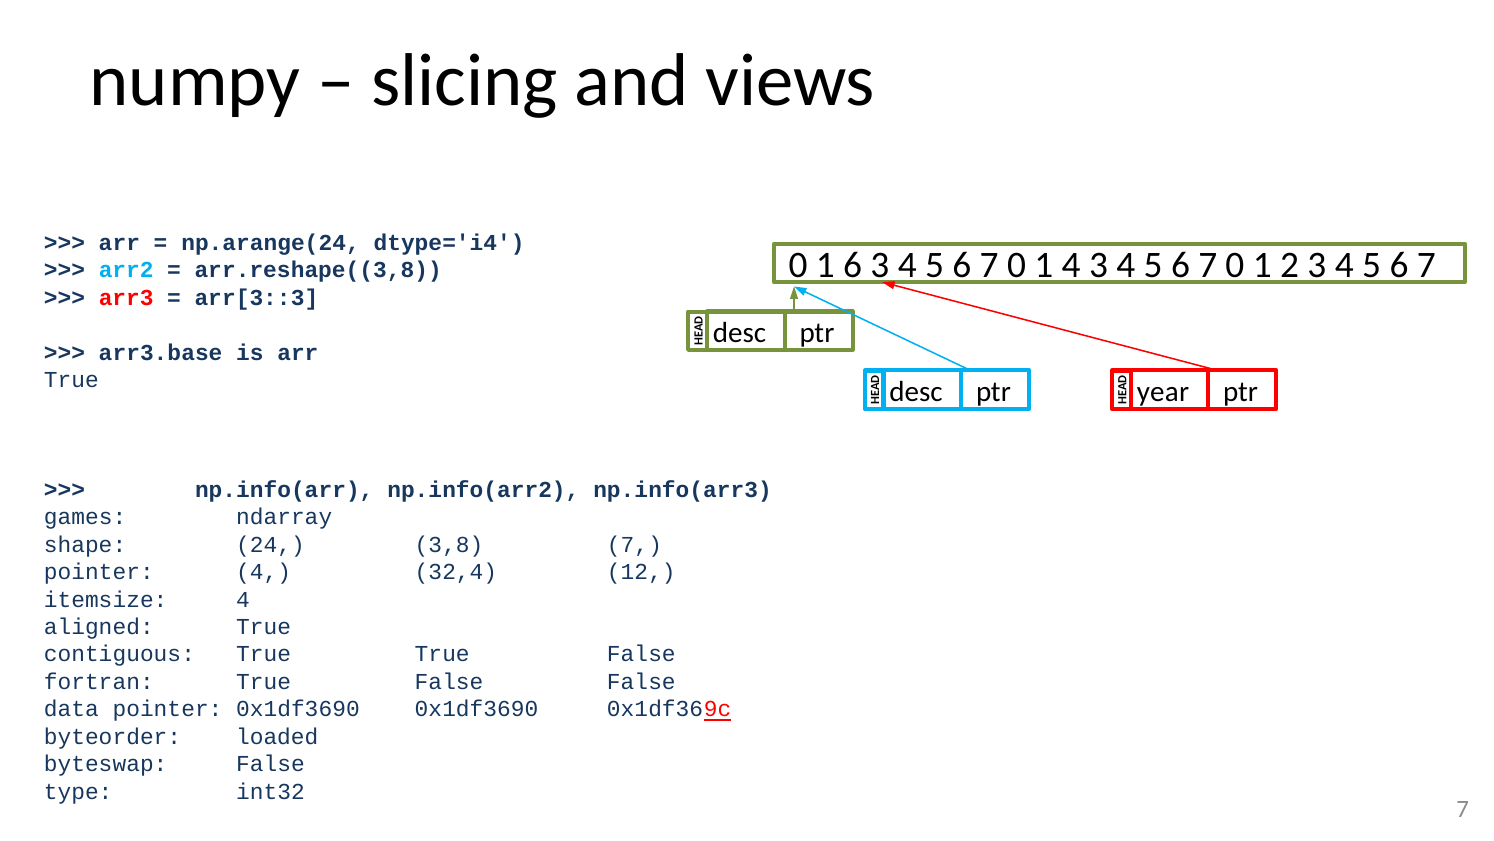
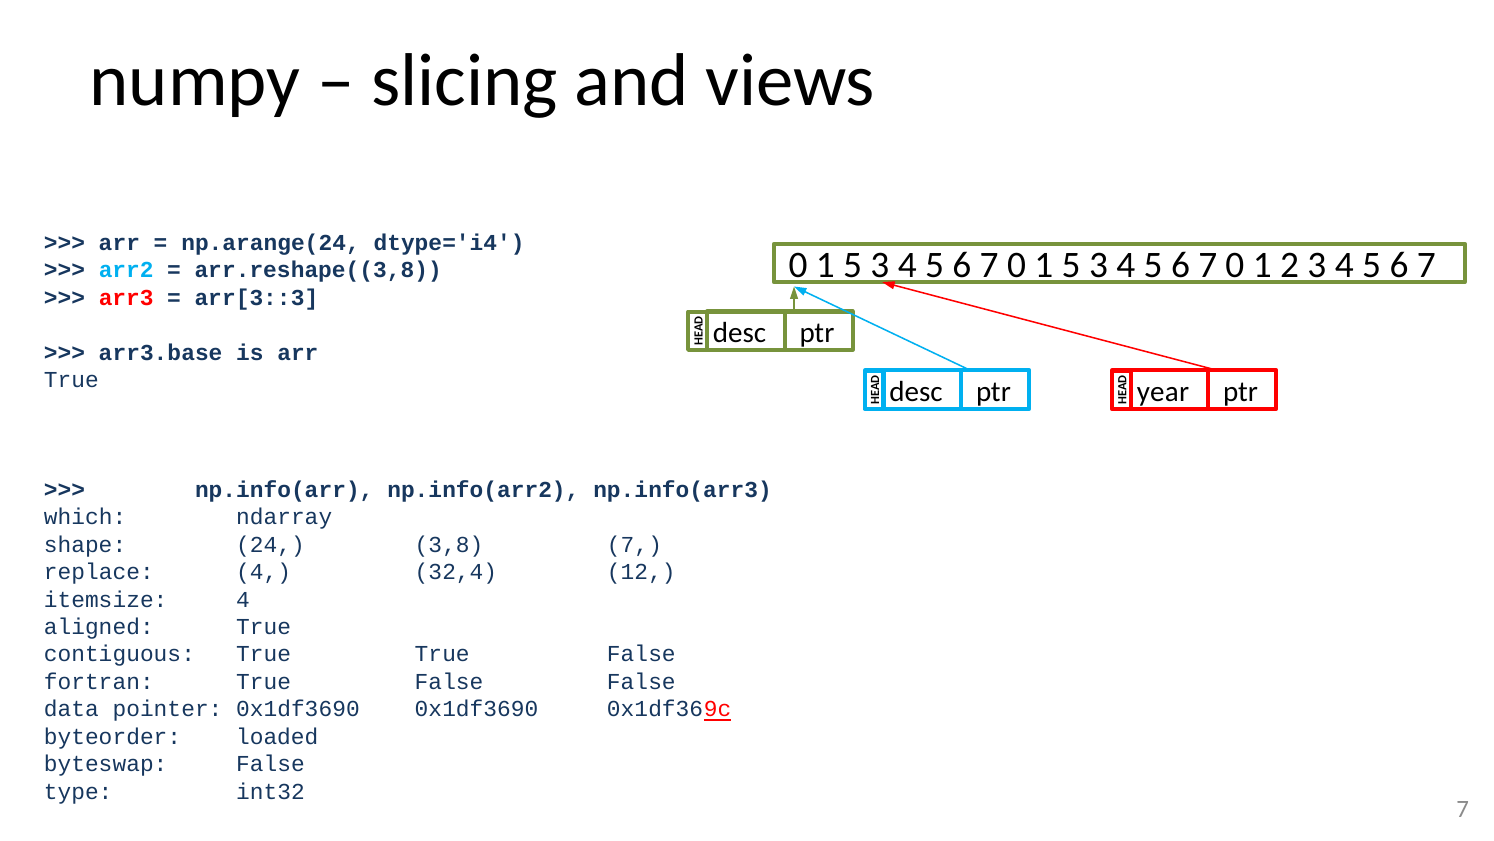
6 at (853, 265): 6 -> 5
7 0 1 4: 4 -> 5
games: games -> which
pointer at (99, 572): pointer -> replace
